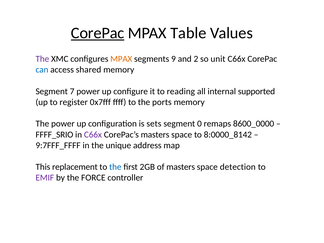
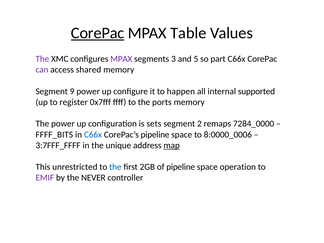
MPAX at (121, 59) colour: orange -> purple
9: 9 -> 3
2: 2 -> 5
unit: unit -> part
can colour: blue -> purple
7: 7 -> 9
reading: reading -> happen
0: 0 -> 2
8600_0000: 8600_0000 -> 7284_0000
FFFF_SRIO: FFFF_SRIO -> FFFF_BITS
C66x at (93, 135) colour: purple -> blue
CorePac’s masters: masters -> pipeline
8:0000_8142: 8:0000_8142 -> 8:0000_0006
9:7FFF_FFFF: 9:7FFF_FFFF -> 3:7FFF_FFFF
map underline: none -> present
replacement: replacement -> unrestricted
of masters: masters -> pipeline
detection: detection -> operation
FORCE: FORCE -> NEVER
